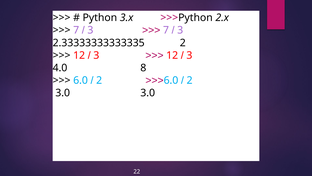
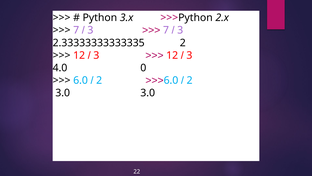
8: 8 -> 0
